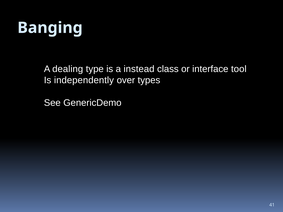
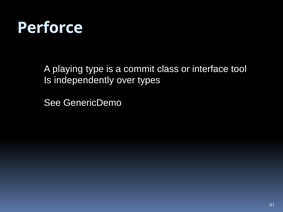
Banging: Banging -> Perforce
dealing: dealing -> playing
instead: instead -> commit
